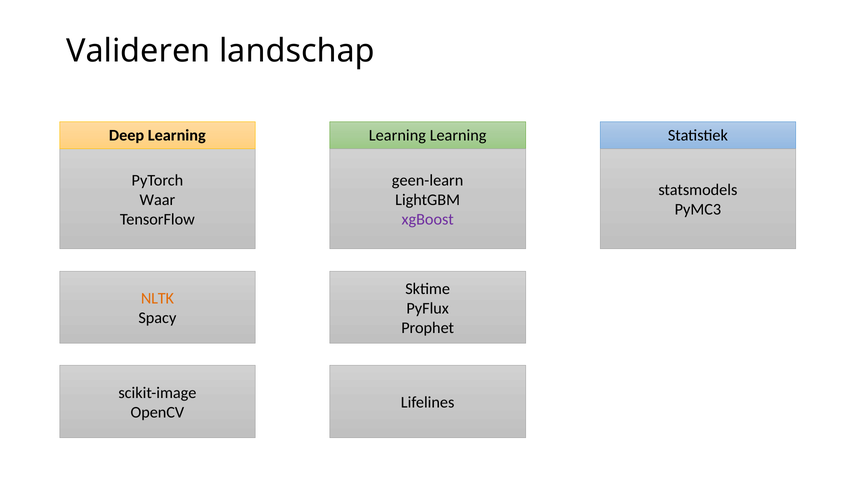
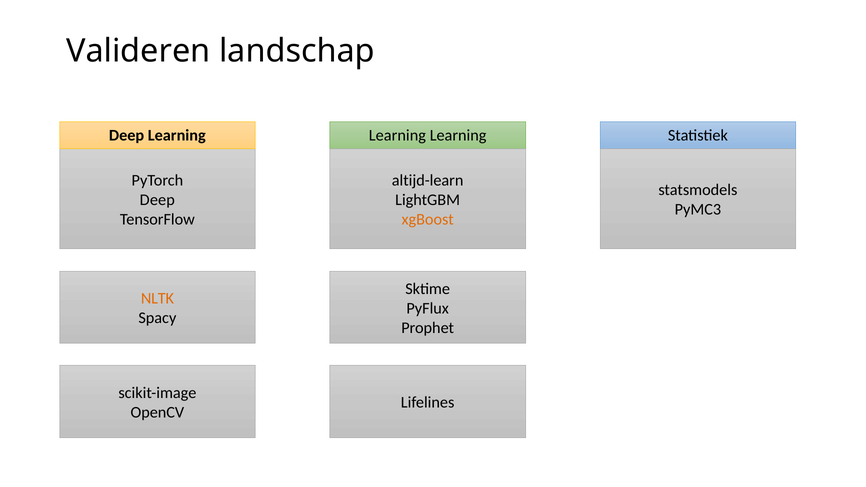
geen-learn: geen-learn -> altijd-learn
Waar at (157, 200): Waar -> Deep
xgBoost colour: purple -> orange
